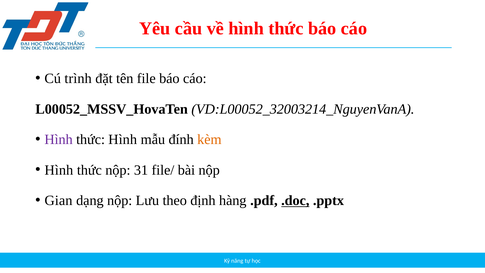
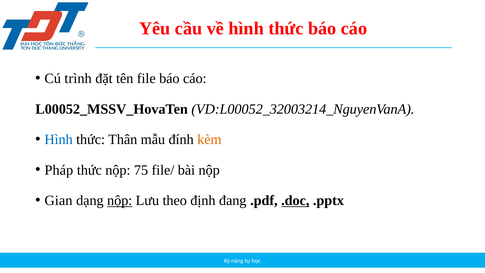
Hình at (59, 139) colour: purple -> blue
thức Hình: Hình -> Thân
Hình at (59, 170): Hình -> Pháp
31: 31 -> 75
nộp at (120, 200) underline: none -> present
hàng: hàng -> đang
